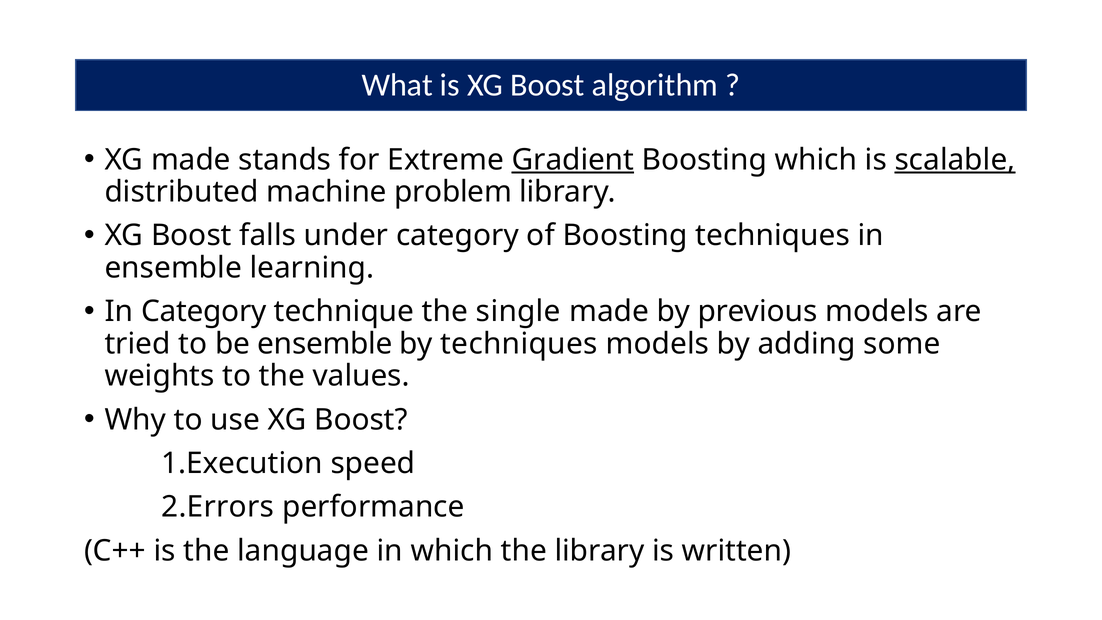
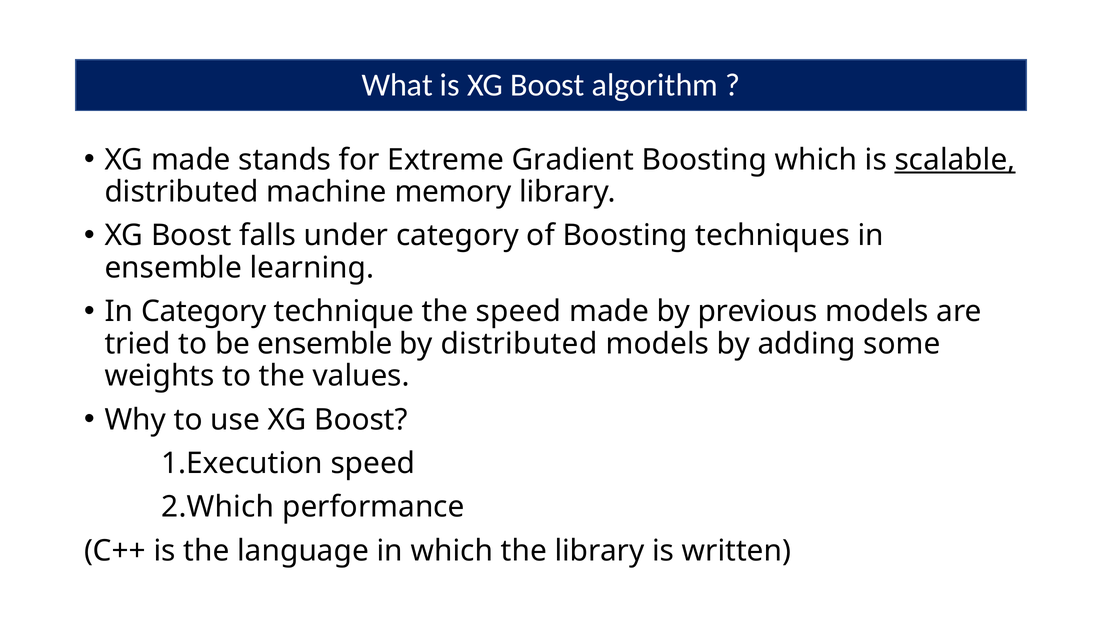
Gradient underline: present -> none
problem: problem -> memory
the single: single -> speed
by techniques: techniques -> distributed
2.Errors: 2.Errors -> 2.Which
